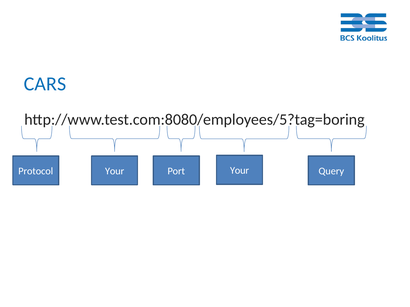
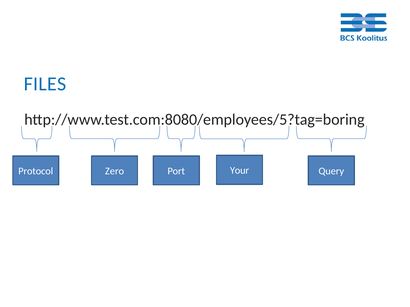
CARS: CARS -> FILES
Protocol Your: Your -> Zero
